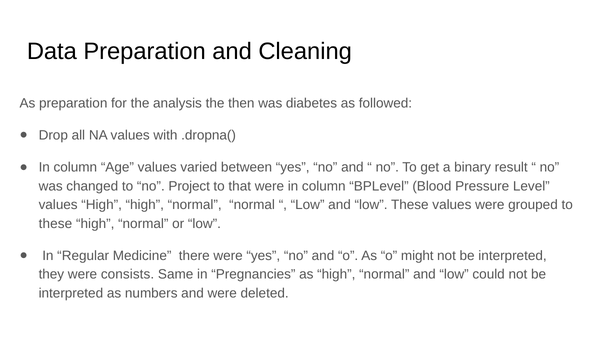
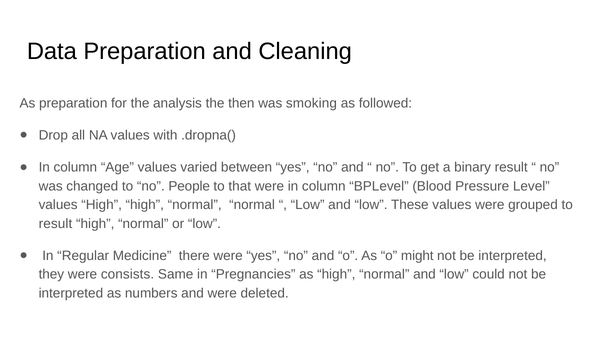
diabetes: diabetes -> smoking
Project: Project -> People
these at (55, 224): these -> result
